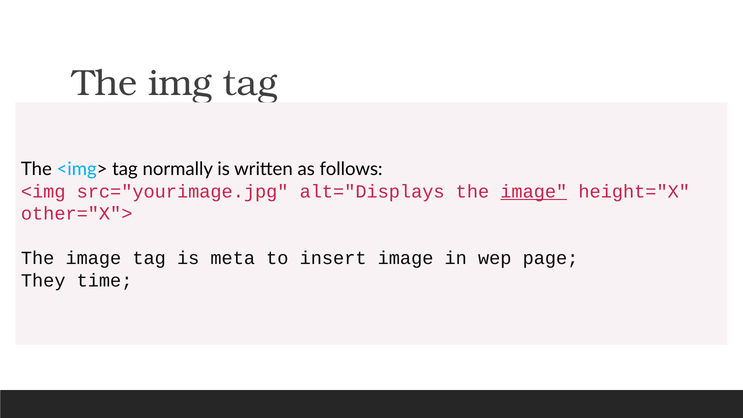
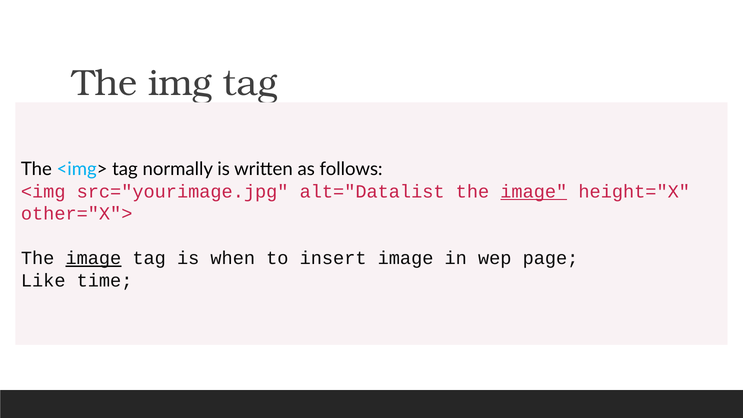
alt="Displays: alt="Displays -> alt="Datalist
image at (93, 258) underline: none -> present
meta: meta -> when
They: They -> Like
